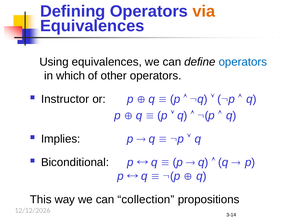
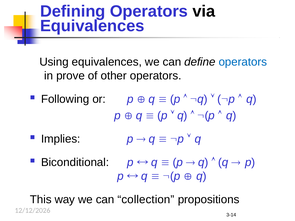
via colour: orange -> black
which: which -> prove
Instructor: Instructor -> Following
